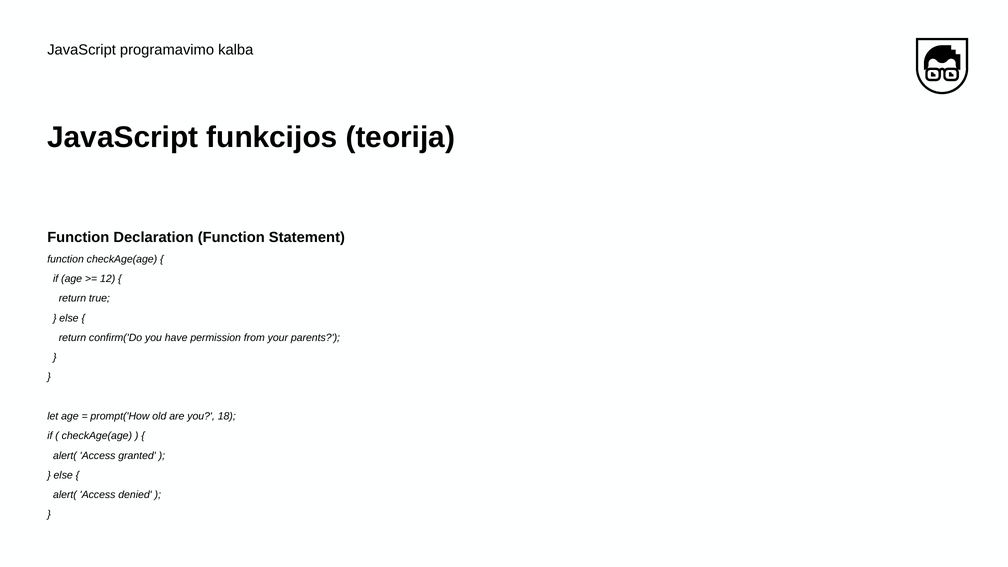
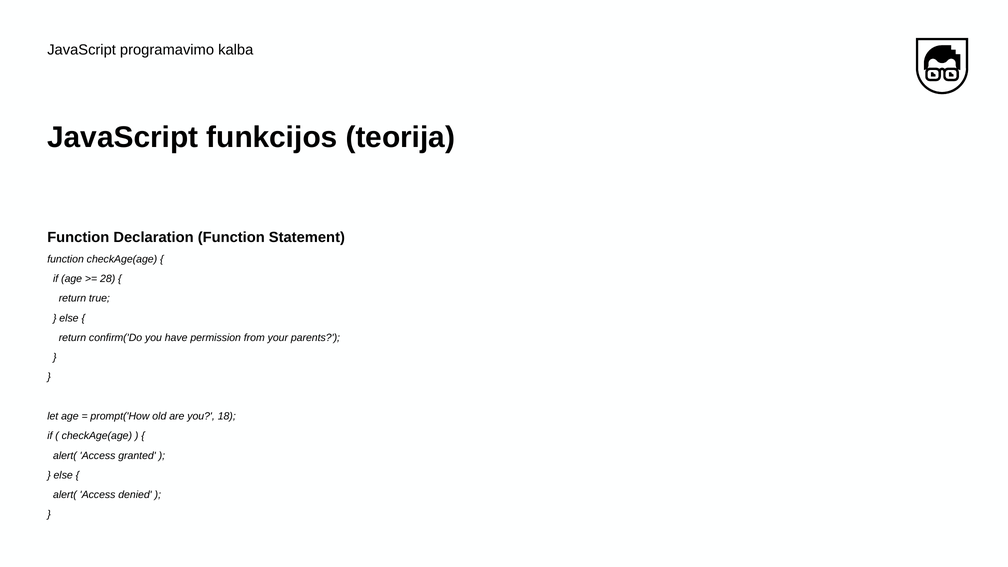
12: 12 -> 28
